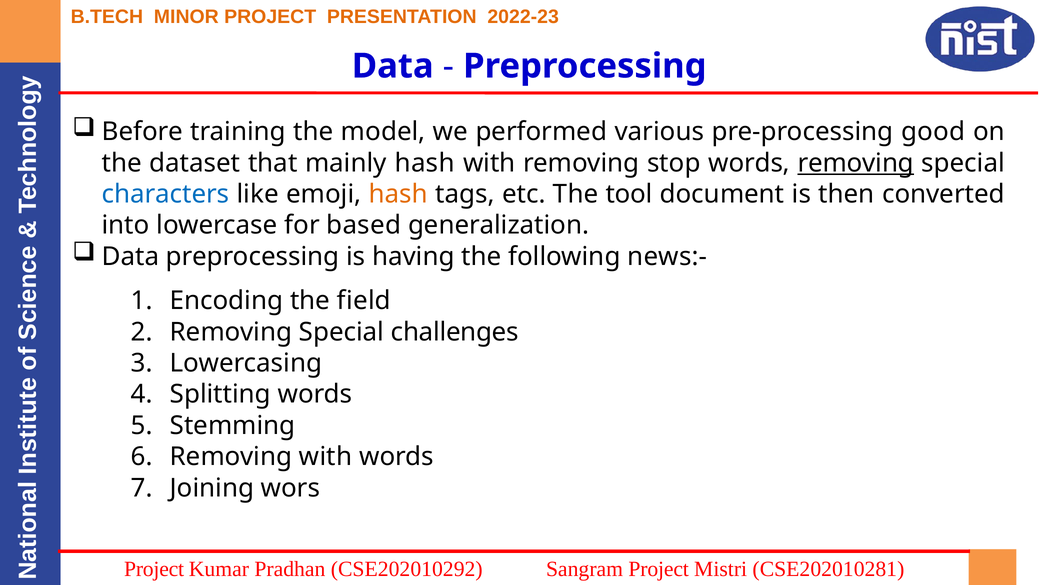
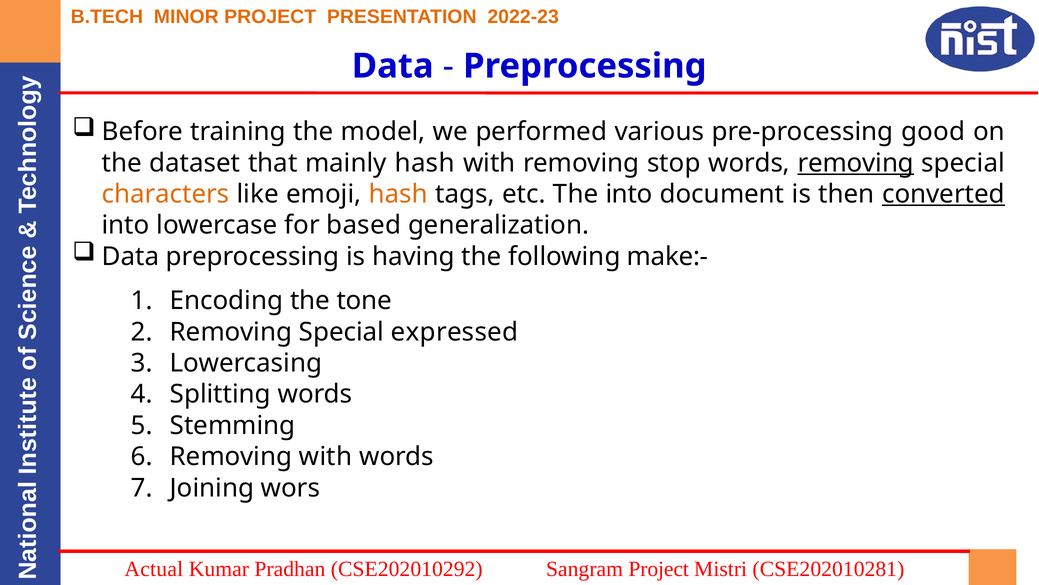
characters colour: blue -> orange
The tool: tool -> into
converted underline: none -> present
news:-: news:- -> make:-
field: field -> tone
challenges: challenges -> expressed
Project at (154, 569): Project -> Actual
